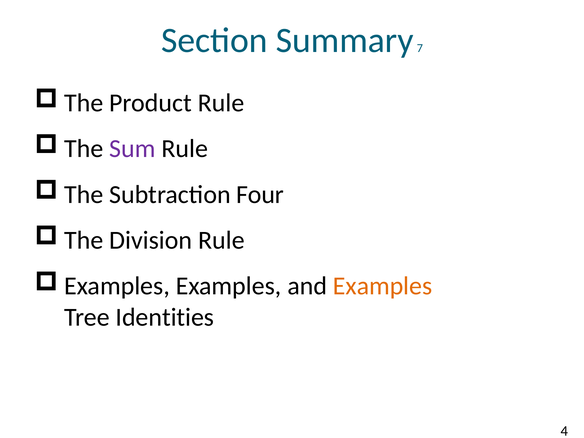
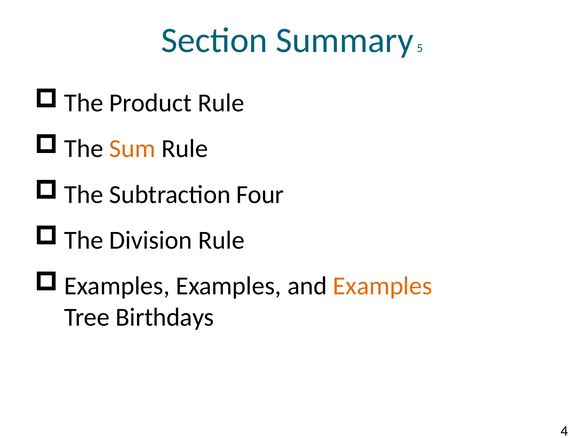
7: 7 -> 5
Sum colour: purple -> orange
Identities: Identities -> Birthdays
